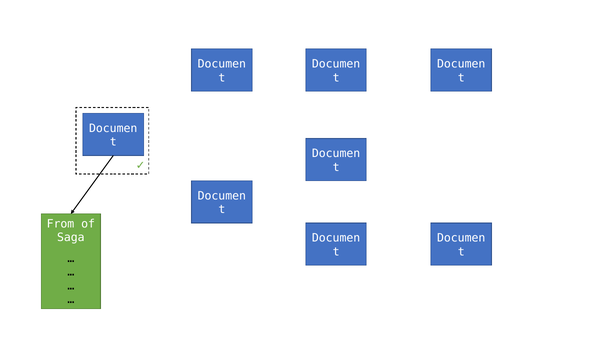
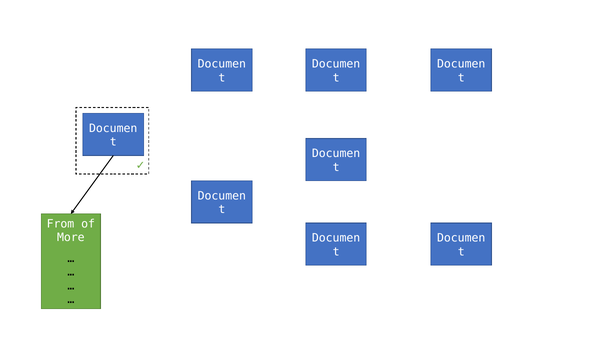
Saga: Saga -> More
